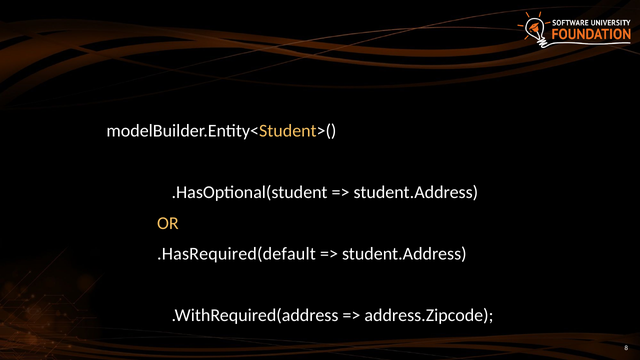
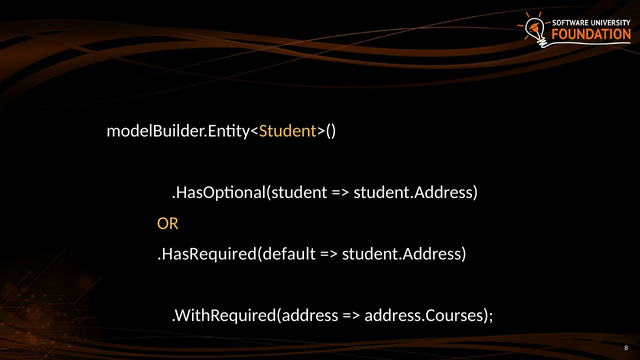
address.Zipcode: address.Zipcode -> address.Courses
